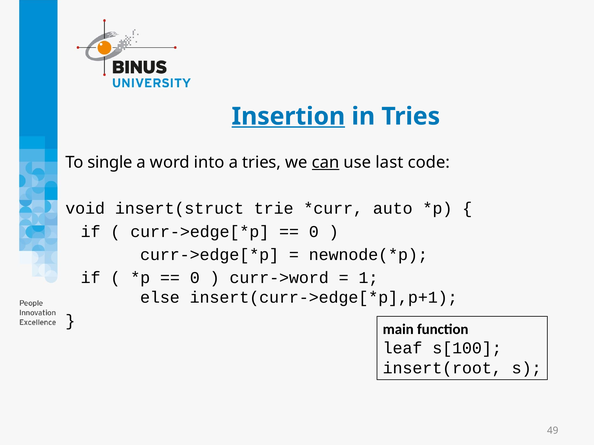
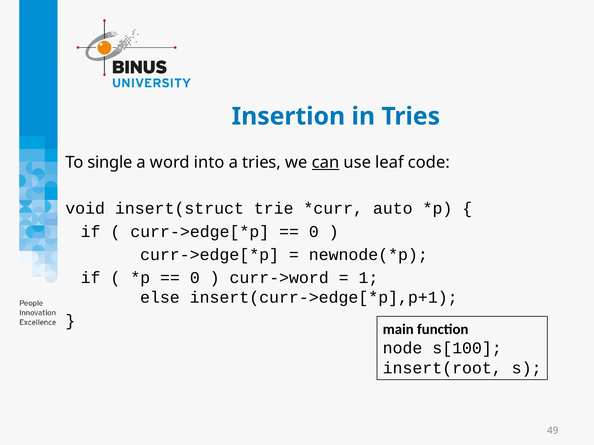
Insertion underline: present -> none
last: last -> leaf
leaf: leaf -> node
